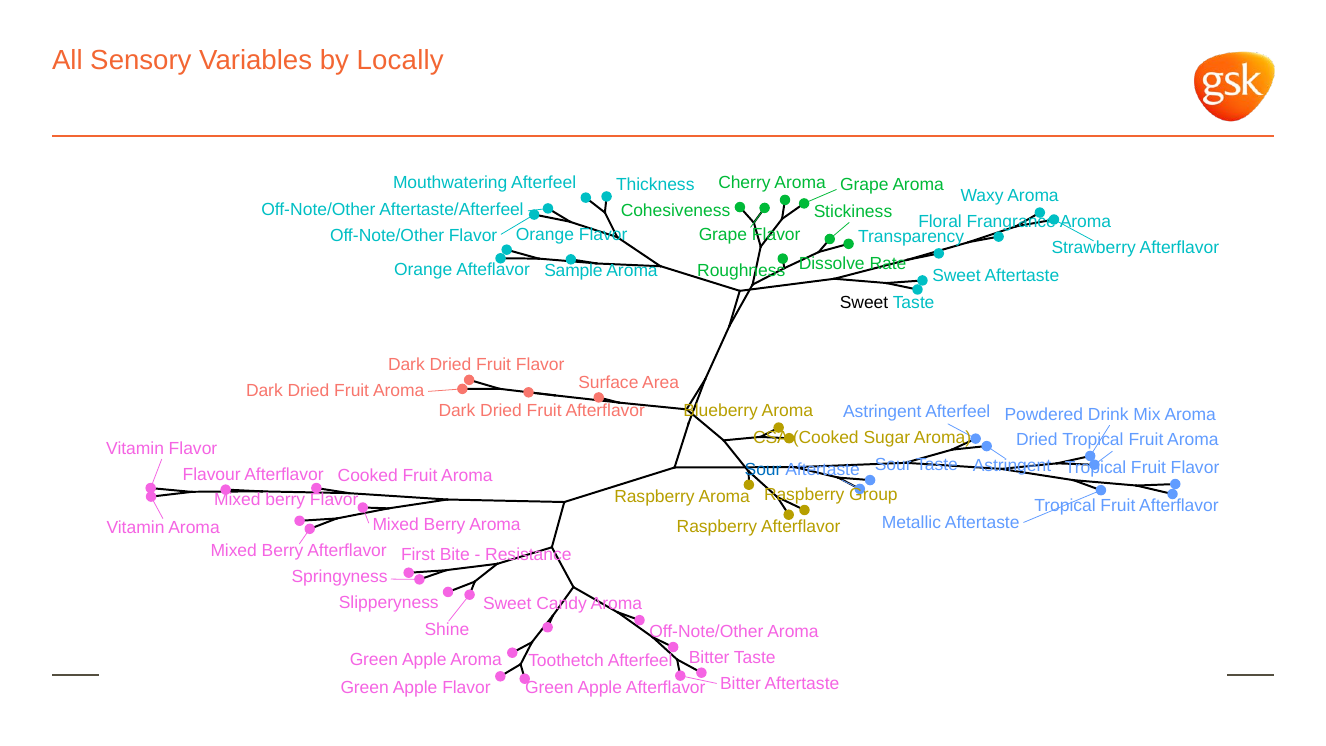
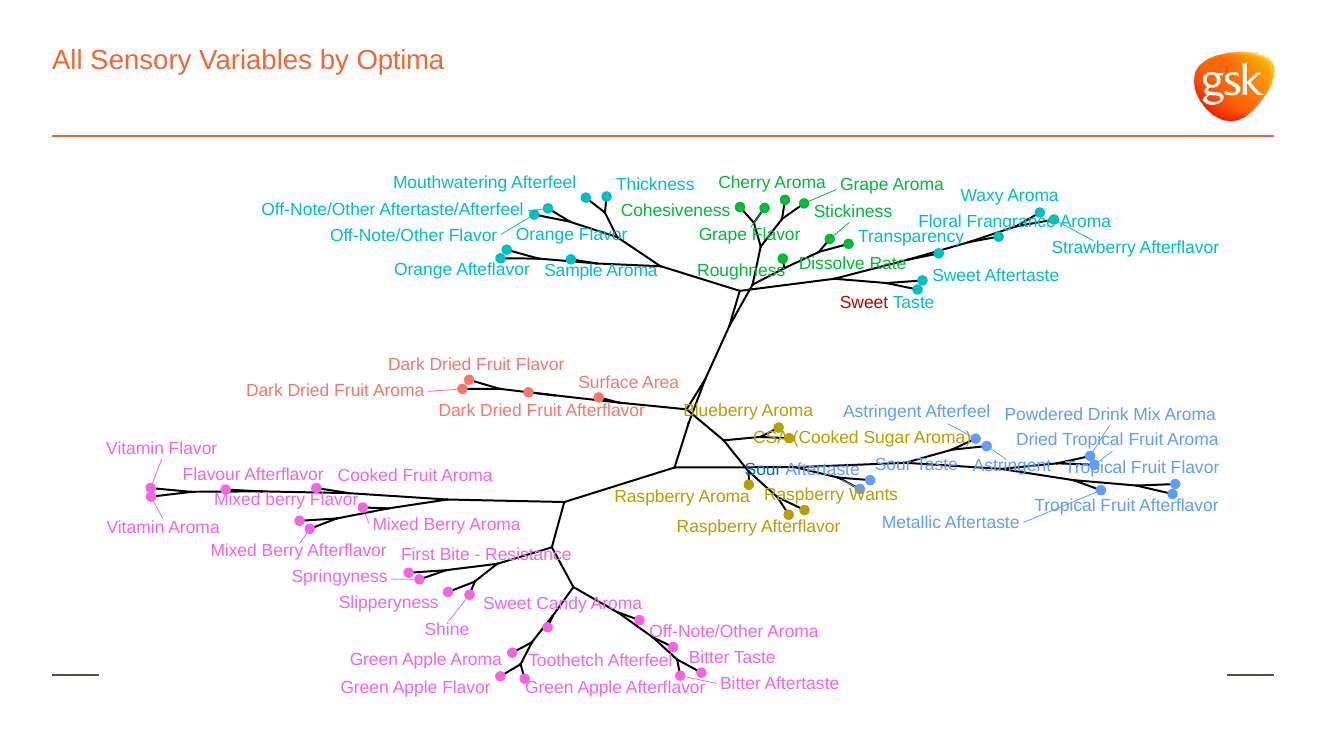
Locally: Locally -> Optima
Sweet at (864, 303) colour: black -> red
Group: Group -> Wants
